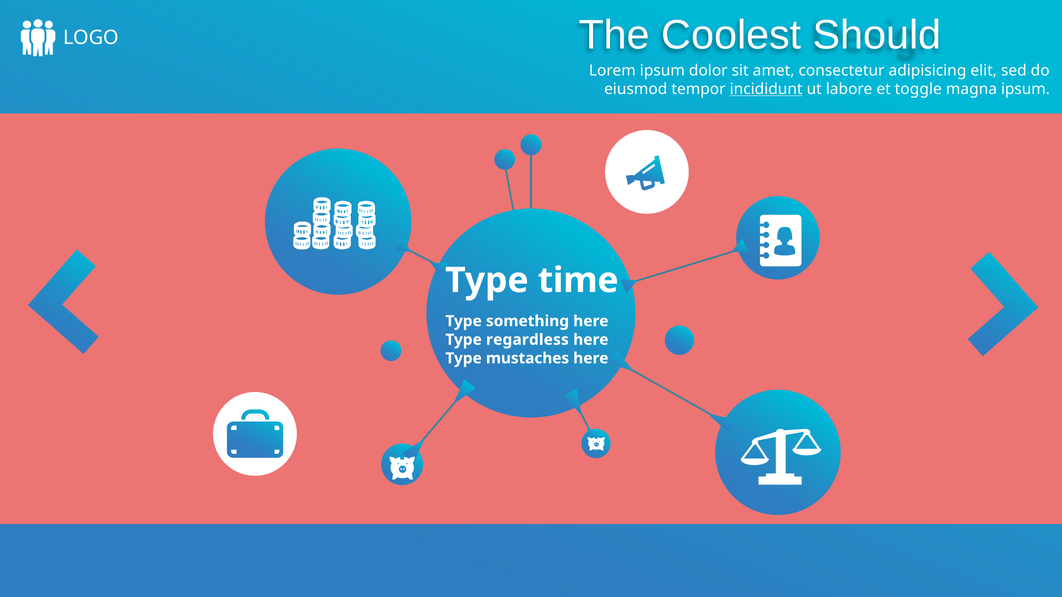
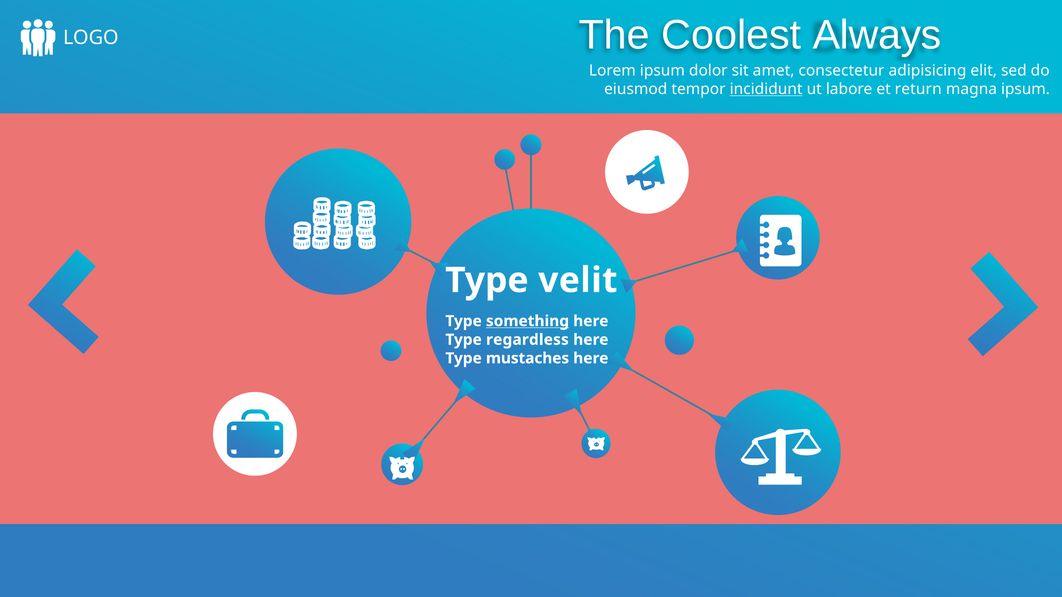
Should: Should -> Always
toggle: toggle -> return
time: time -> velit
something underline: none -> present
